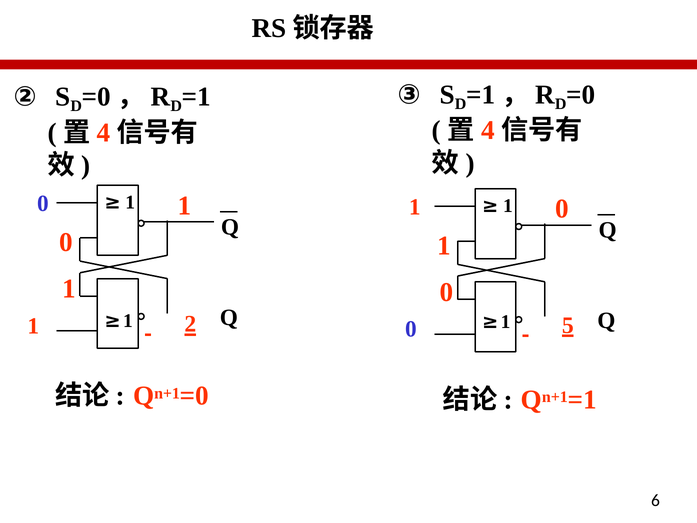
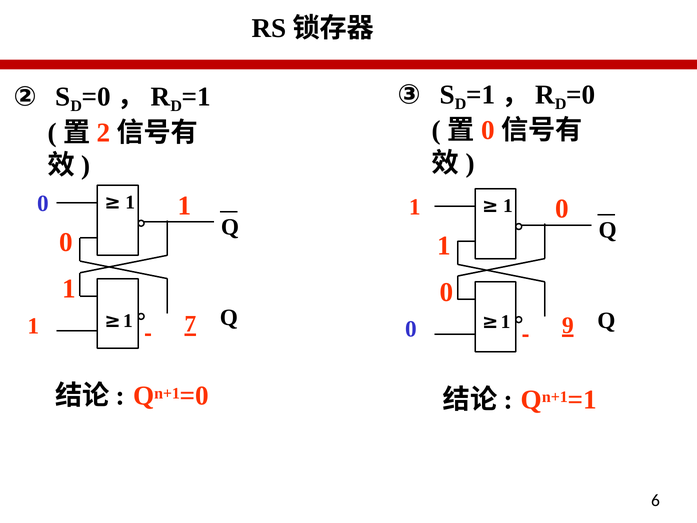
4 at (488, 131): 4 -> 0
4 at (103, 133): 4 -> 2
2: 2 -> 7
5: 5 -> 9
